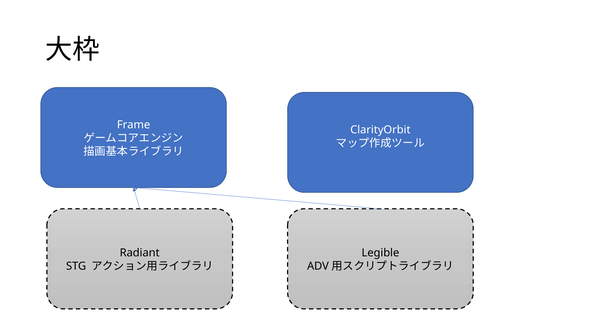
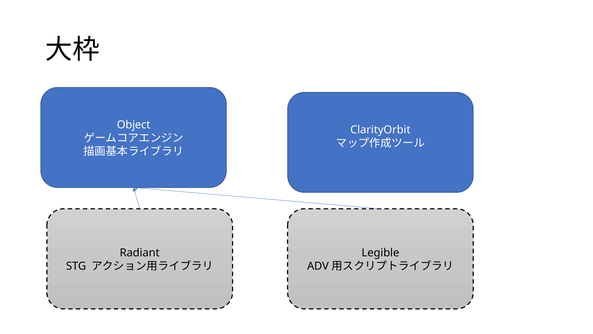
Frame: Frame -> Object
